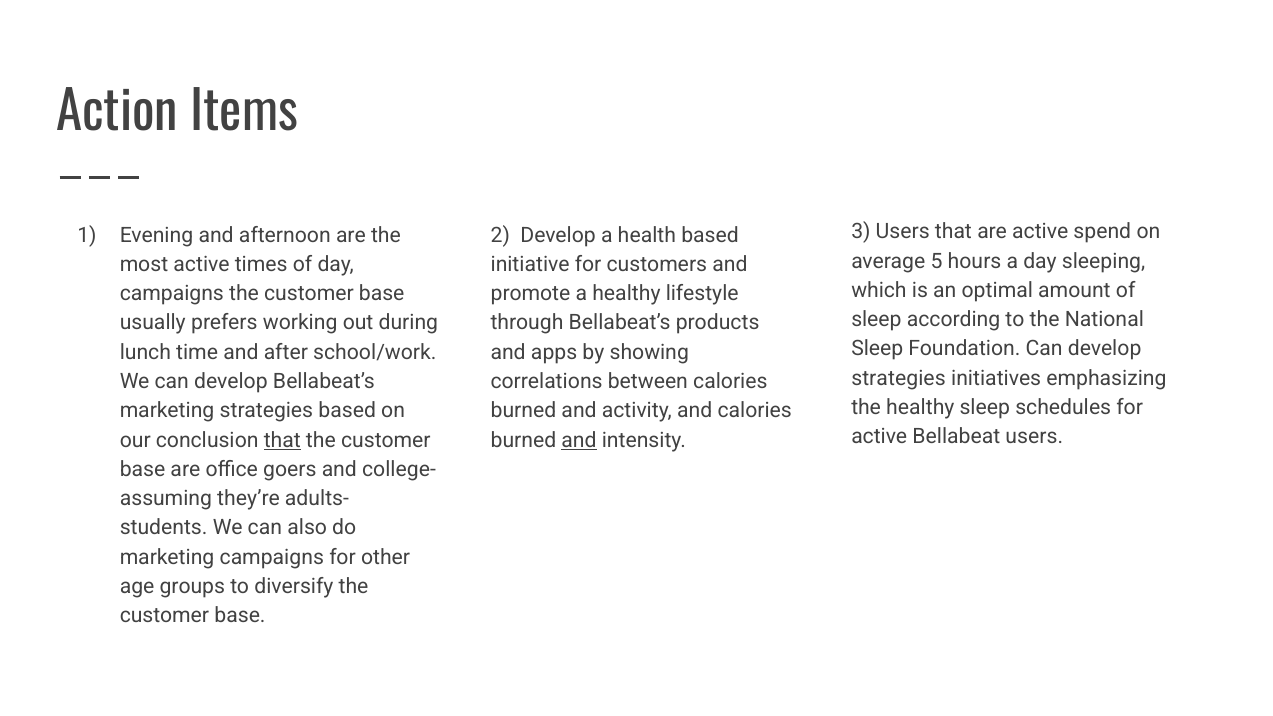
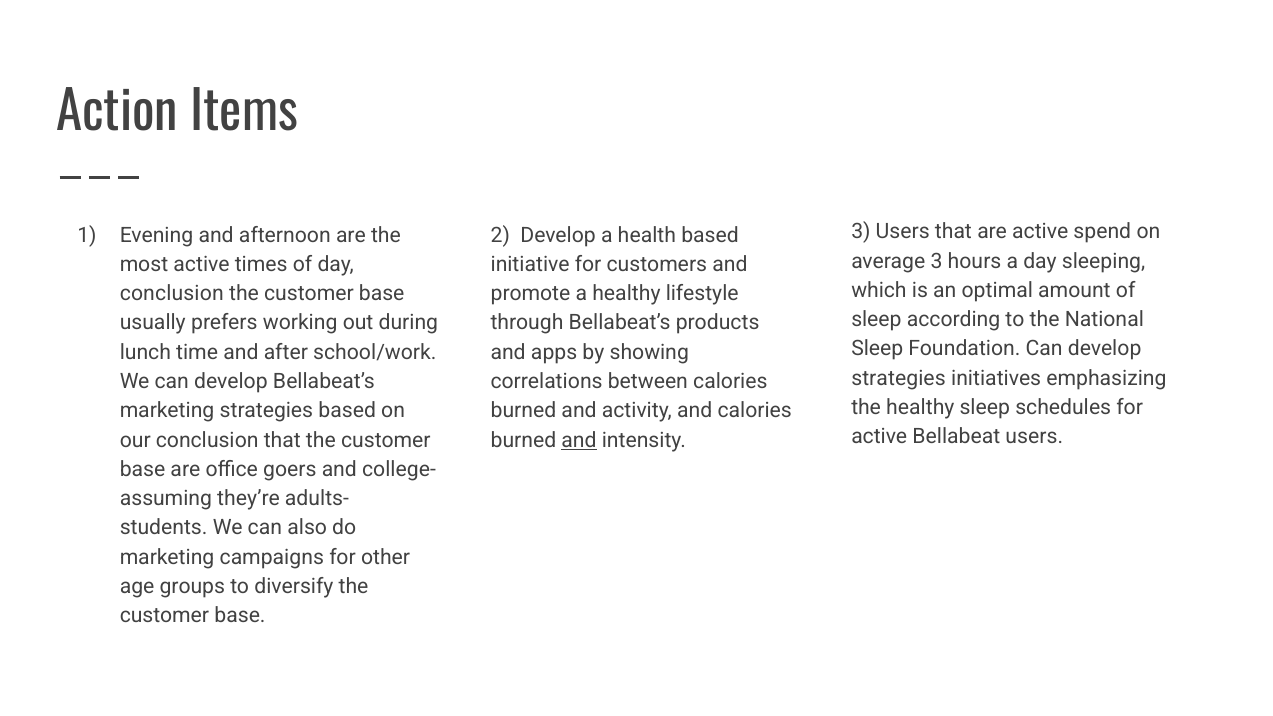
average 5: 5 -> 3
campaigns at (172, 294): campaigns -> conclusion
that at (282, 440) underline: present -> none
